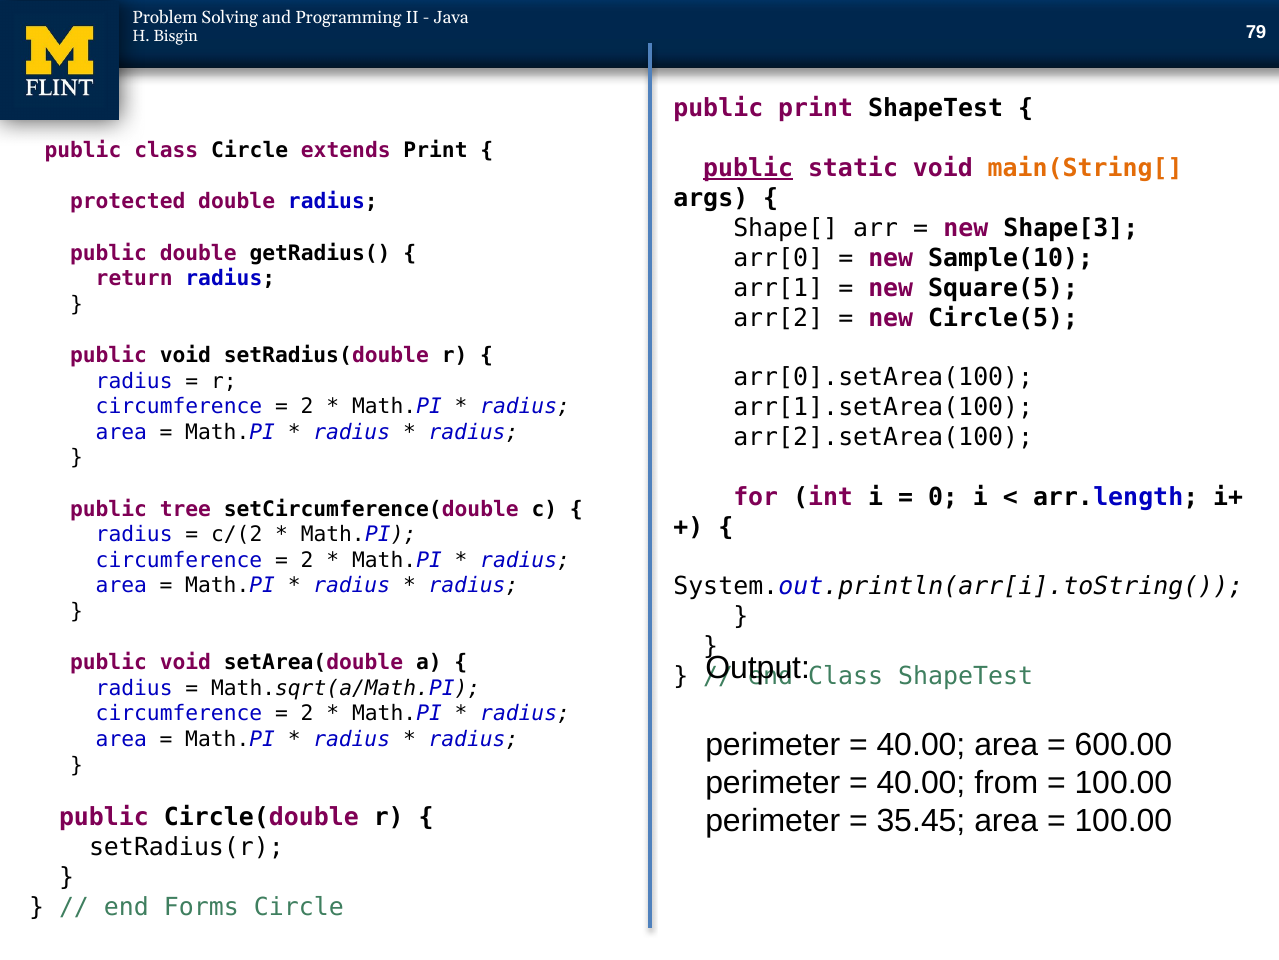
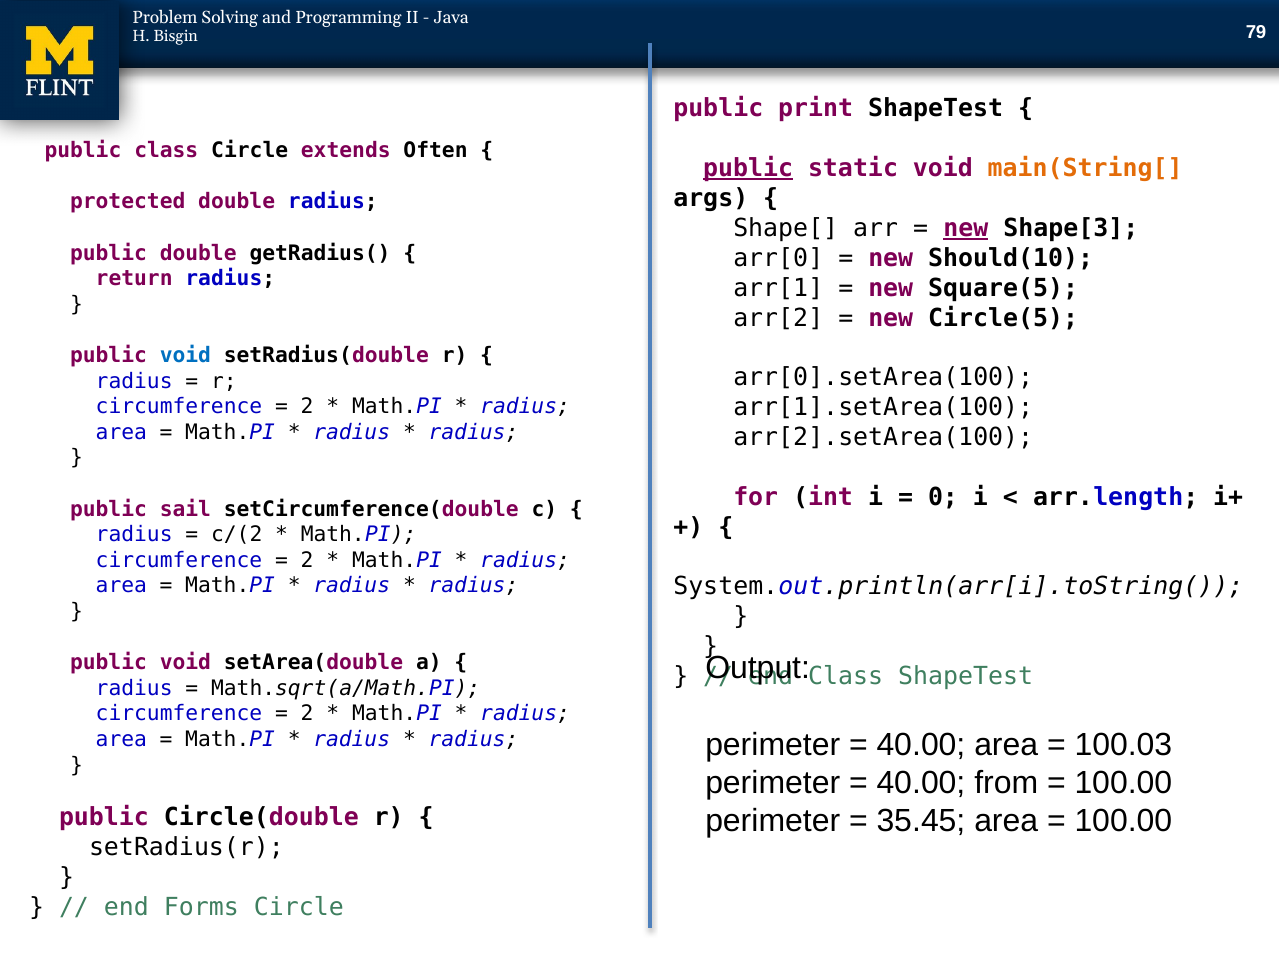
extends Print: Print -> Often
new at (966, 228) underline: none -> present
Sample(10: Sample(10 -> Should(10
void at (185, 355) colour: black -> blue
tree: tree -> sail
600.00: 600.00 -> 100.03
